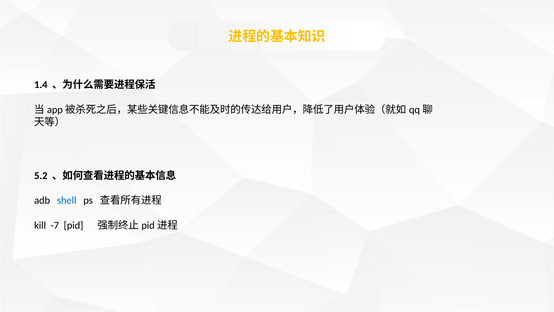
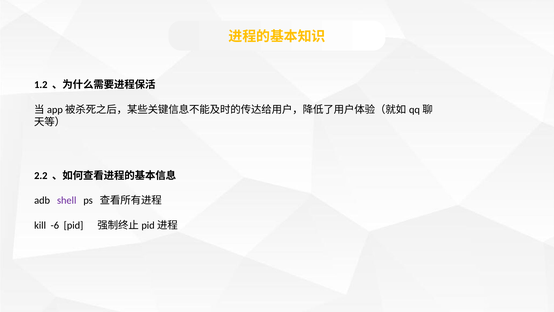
1.4: 1.4 -> 1.2
5.2: 5.2 -> 2.2
shell colour: blue -> purple
-7: -7 -> -6
